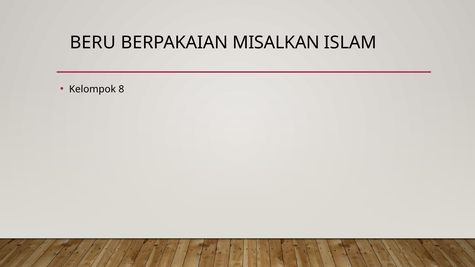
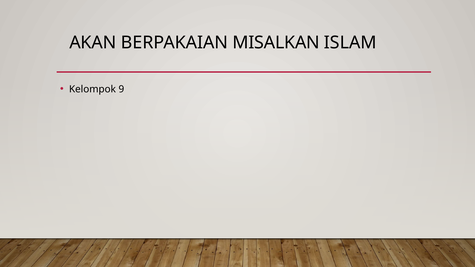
BERU: BERU -> AKAN
8: 8 -> 9
